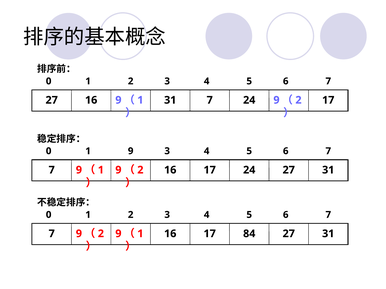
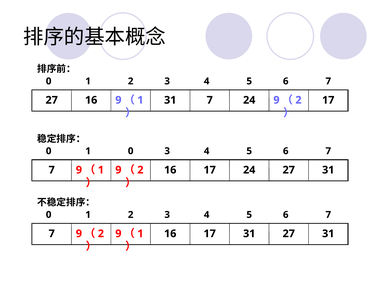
1 9: 9 -> 0
17 84: 84 -> 31
